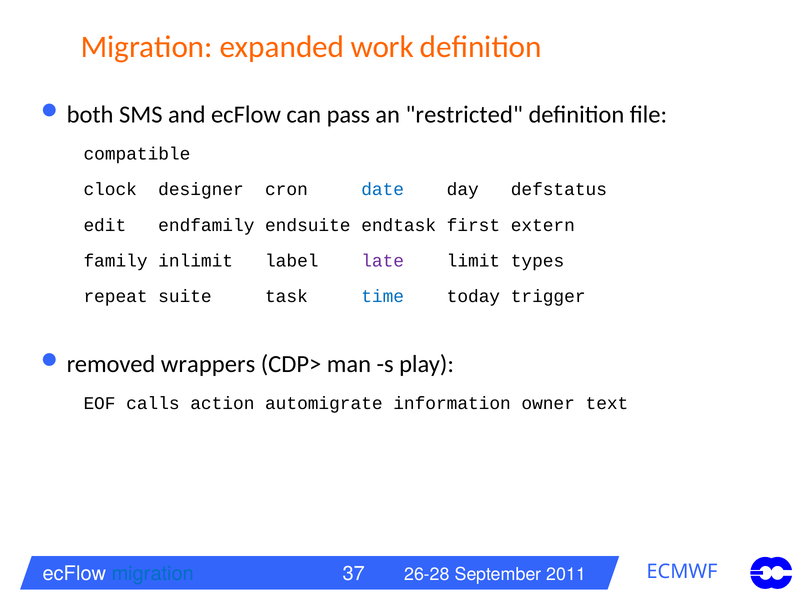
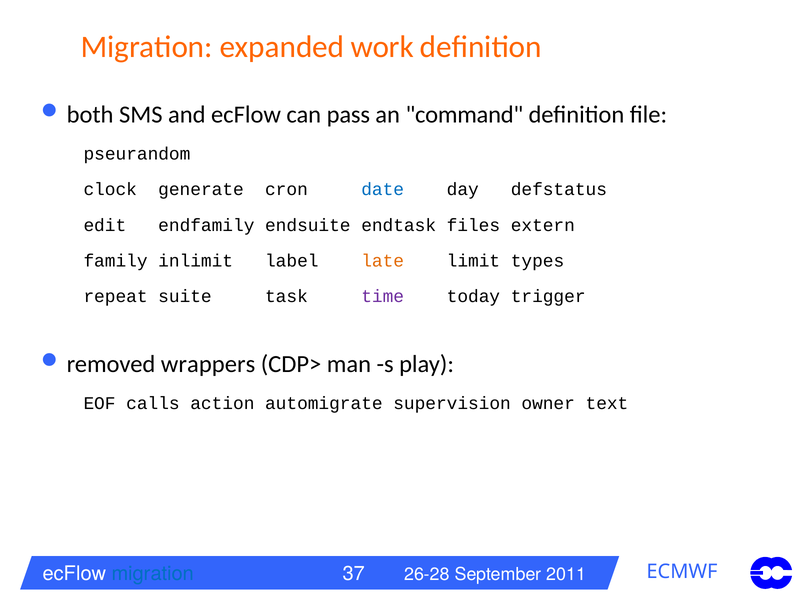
restricted: restricted -> command
compatible: compatible -> pseurandom
designer: designer -> generate
first: first -> files
late colour: purple -> orange
time colour: blue -> purple
information: information -> supervision
